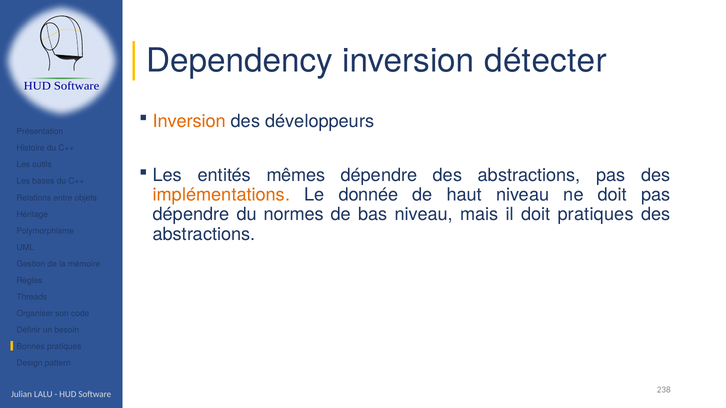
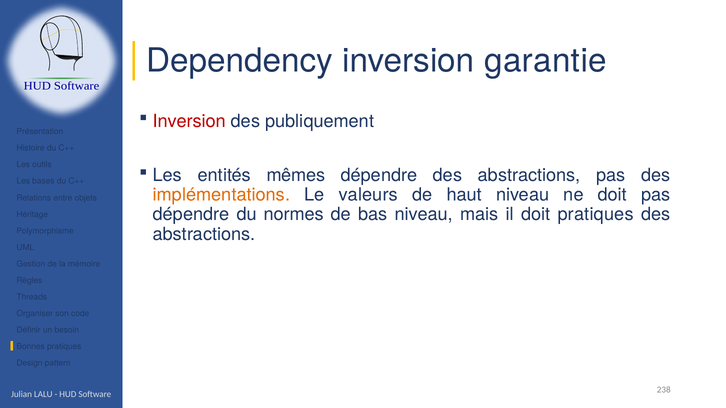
détecter: détecter -> garantie
Inversion at (189, 121) colour: orange -> red
développeurs: développeurs -> publiquement
donnée: donnée -> valeurs
